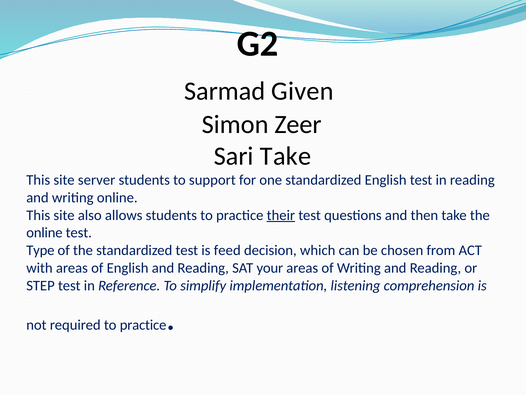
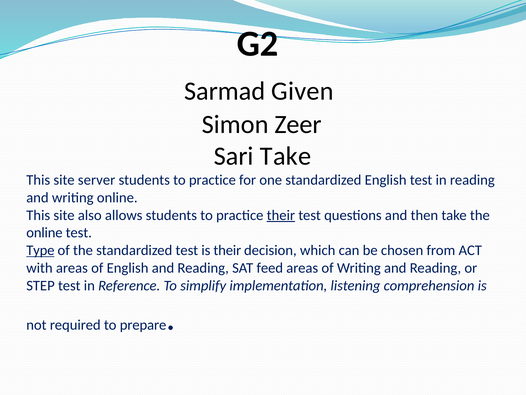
support at (212, 180): support -> practice
Type underline: none -> present
is feed: feed -> their
your: your -> feed
required to practice: practice -> prepare
